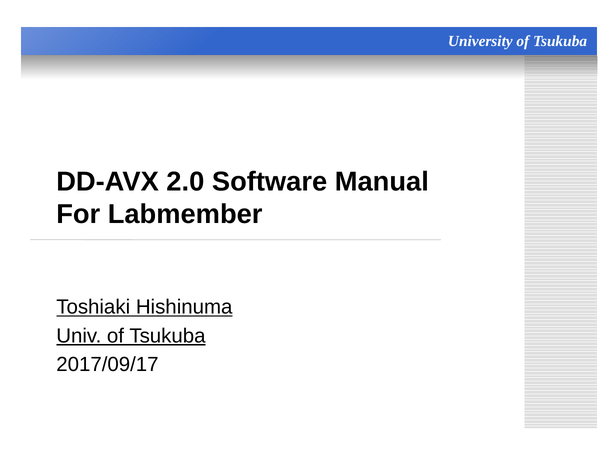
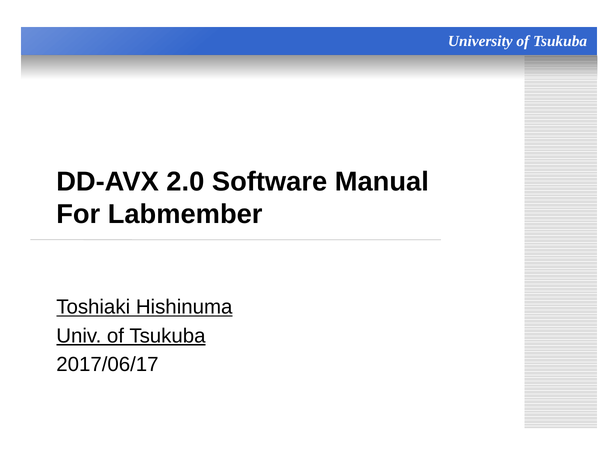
2017/09/17: 2017/09/17 -> 2017/06/17
